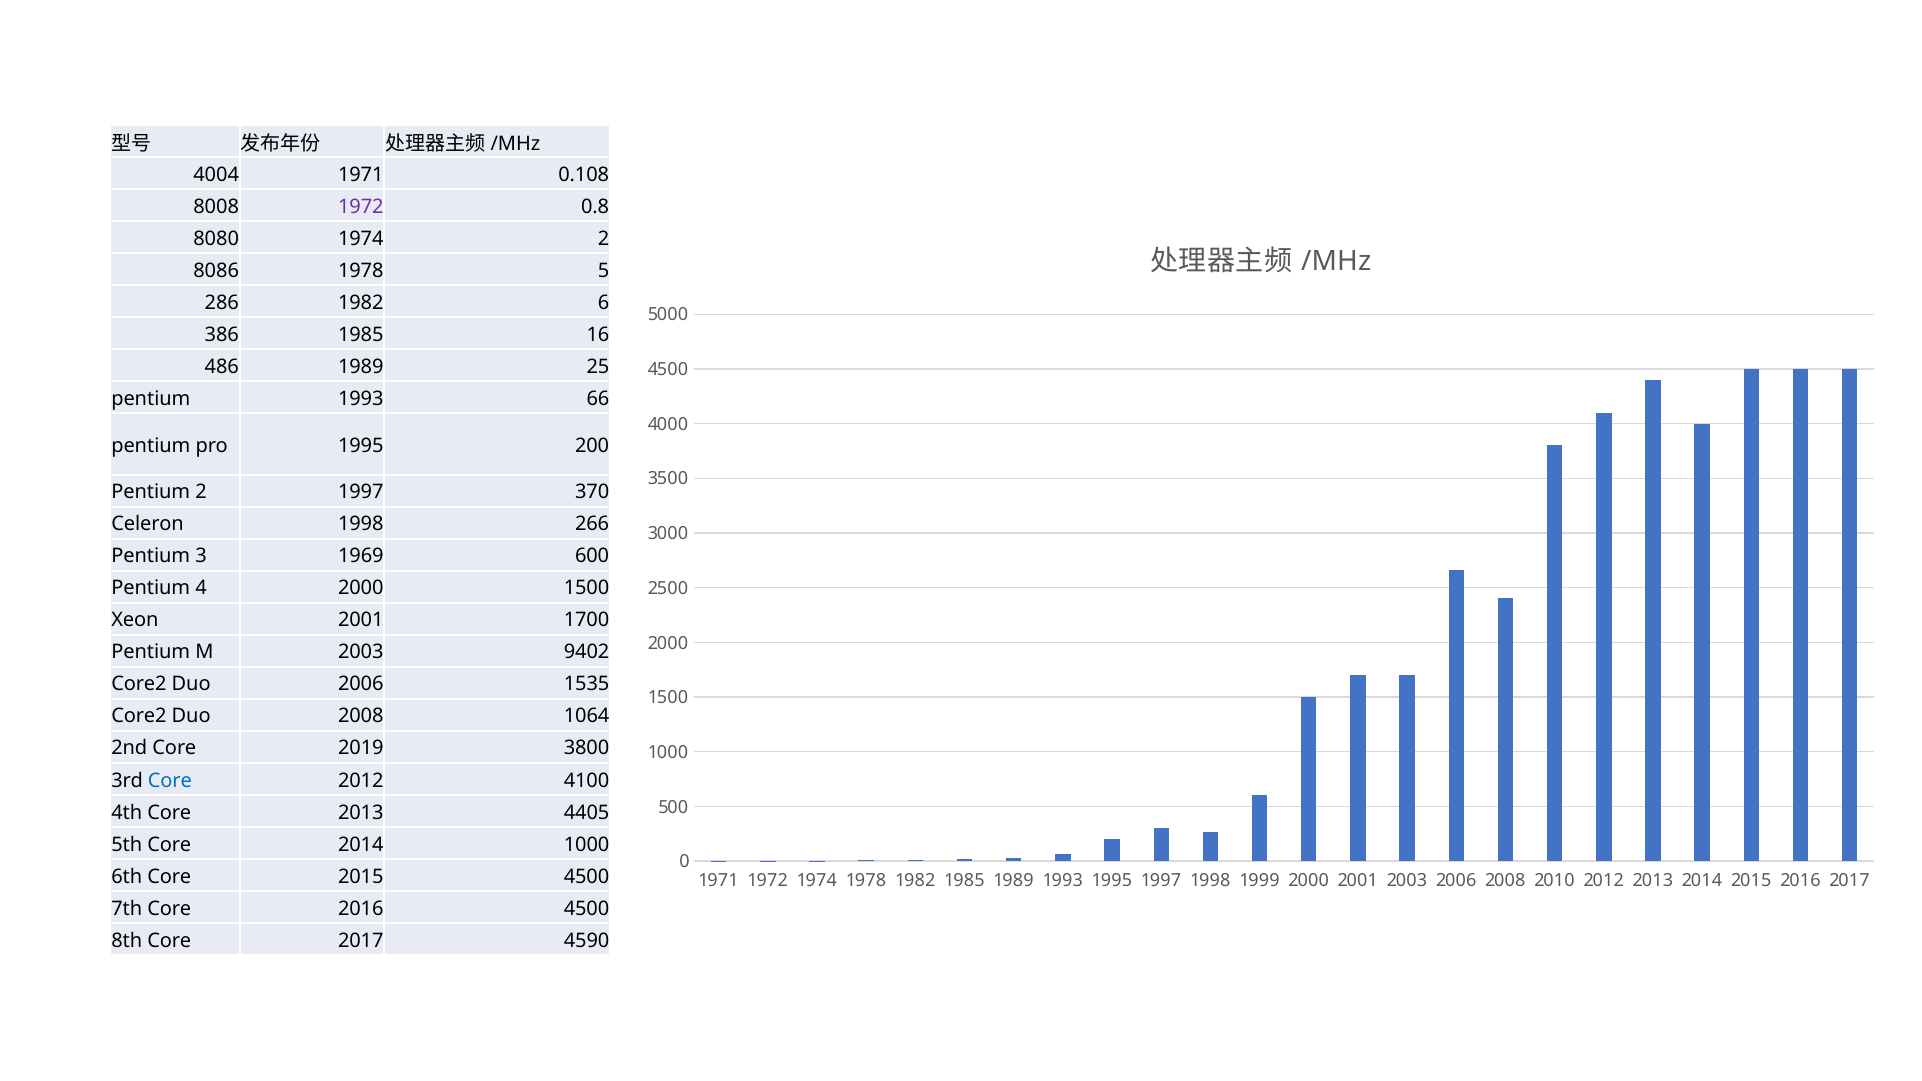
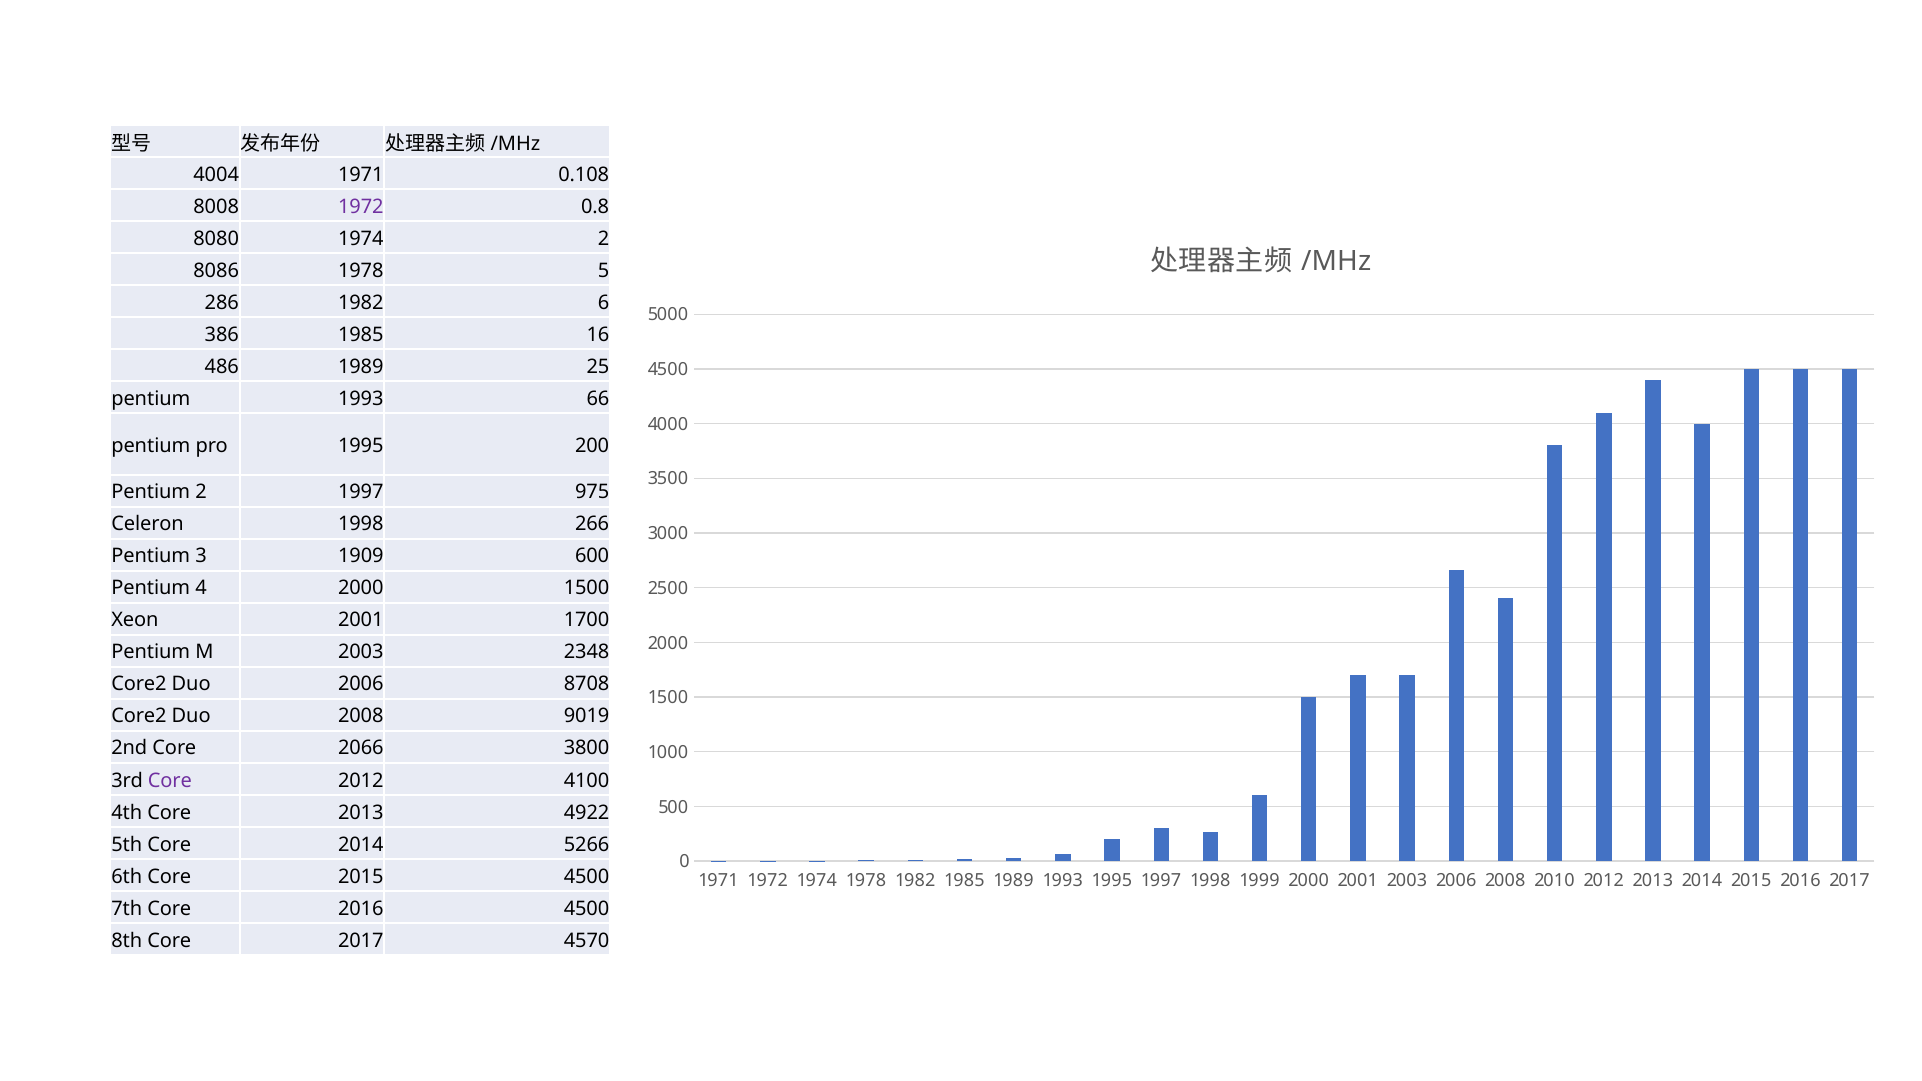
370: 370 -> 975
1969: 1969 -> 1909
9402: 9402 -> 2348
1535: 1535 -> 8708
1064: 1064 -> 9019
2019: 2019 -> 2066
Core at (170, 780) colour: blue -> purple
4405: 4405 -> 4922
2014 1000: 1000 -> 5266
4590: 4590 -> 4570
